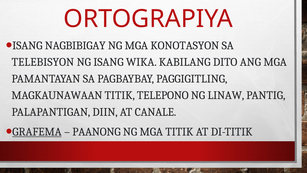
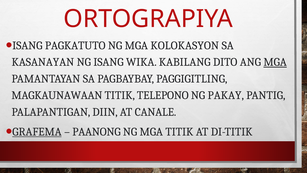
NAGBIBIGAY: NAGBIBIGAY -> PAGKATUTO
KONOTASYON: KONOTASYON -> KOLOKASYON
TELEBISYON: TELEBISYON -> KASANAYAN
MGA at (275, 62) underline: none -> present
LINAW: LINAW -> PAKAY
